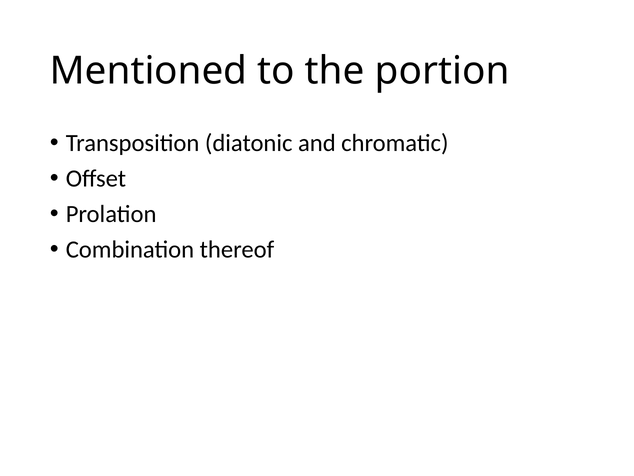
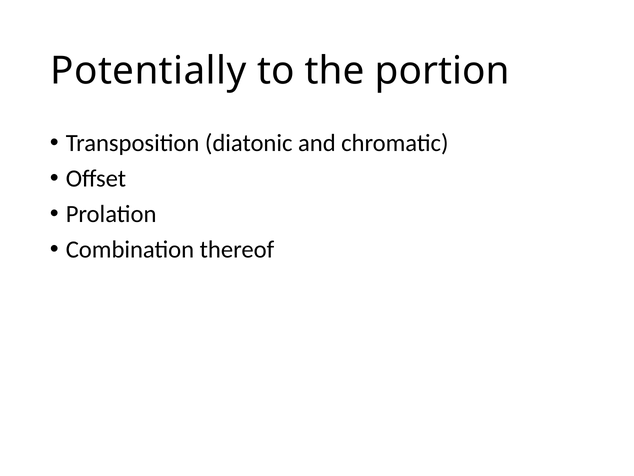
Mentioned: Mentioned -> Potentially
